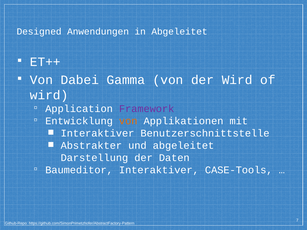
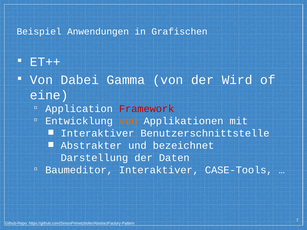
Designed: Designed -> Beispiel
in Abgeleitet: Abgeleitet -> Grafischen
wird at (49, 95): wird -> eine
Framework colour: purple -> red
und abgeleitet: abgeleitet -> bezeichnet
